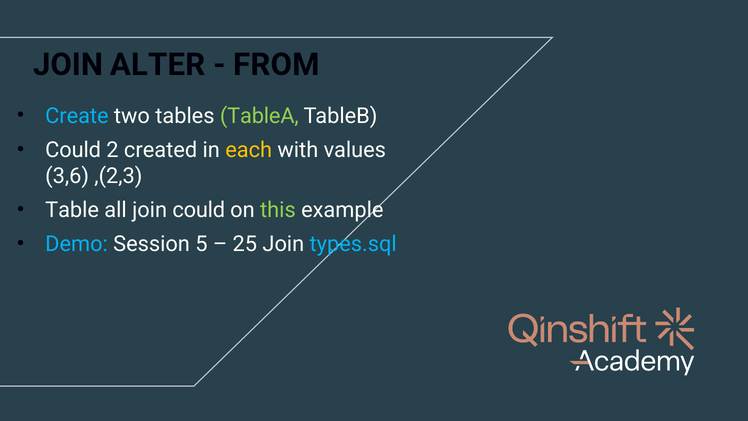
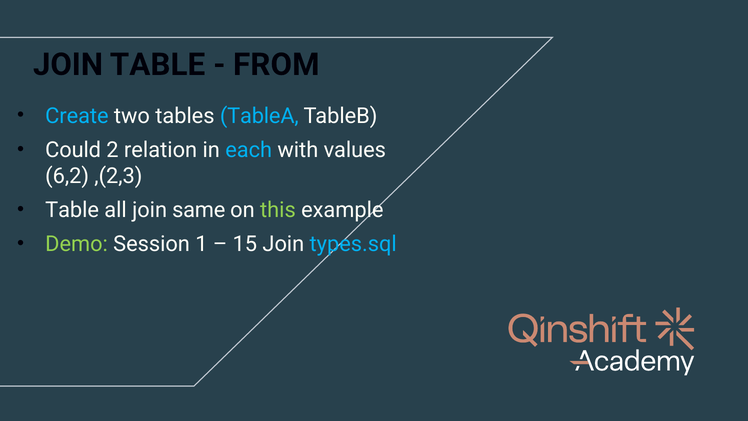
JOIN ALTER: ALTER -> TABLE
TableA colour: light green -> light blue
created: created -> relation
each colour: yellow -> light blue
3,6: 3,6 -> 6,2
join could: could -> same
Demo colour: light blue -> light green
5: 5 -> 1
25: 25 -> 15
